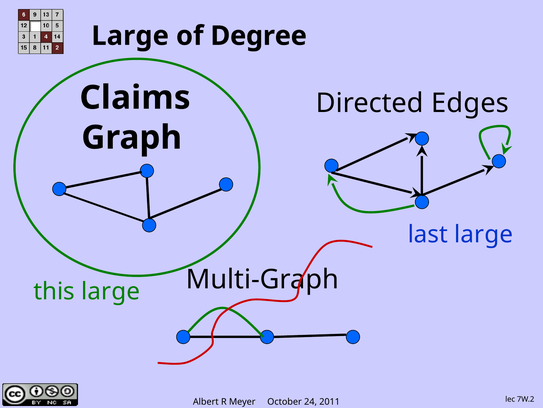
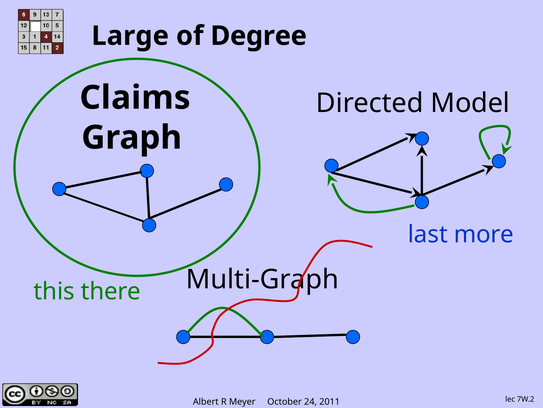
Edges: Edges -> Model
last large: large -> more
this large: large -> there
